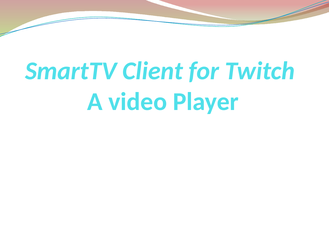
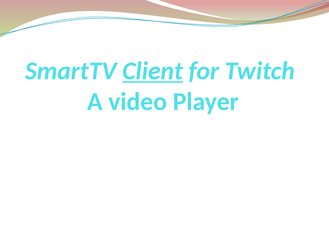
Client underline: none -> present
